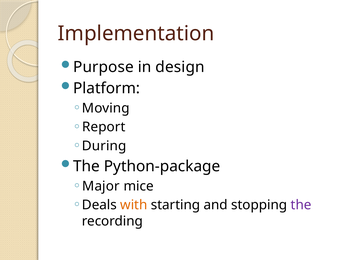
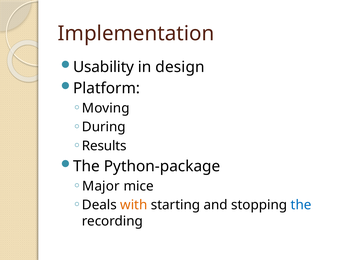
Purpose: Purpose -> Usability
Report: Report -> During
During: During -> Results
the at (301, 204) colour: purple -> blue
